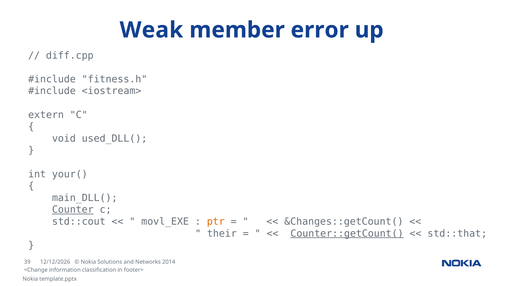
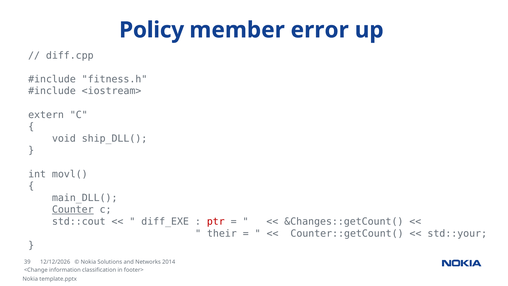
Weak: Weak -> Policy
used_DLL(: used_DLL( -> ship_DLL(
your(: your( -> movl(
movl_EXE: movl_EXE -> diff_EXE
ptr colour: orange -> red
Counter::getCount( underline: present -> none
std::that: std::that -> std::your
